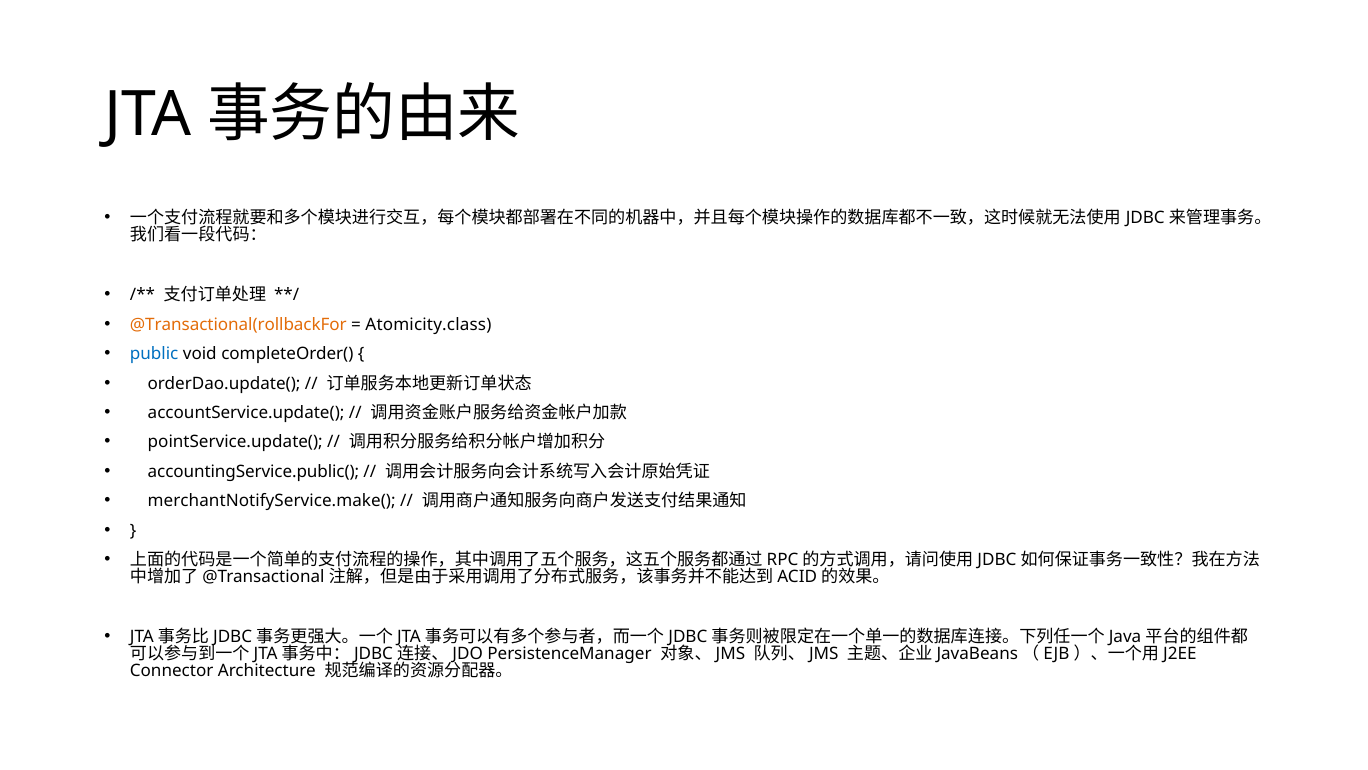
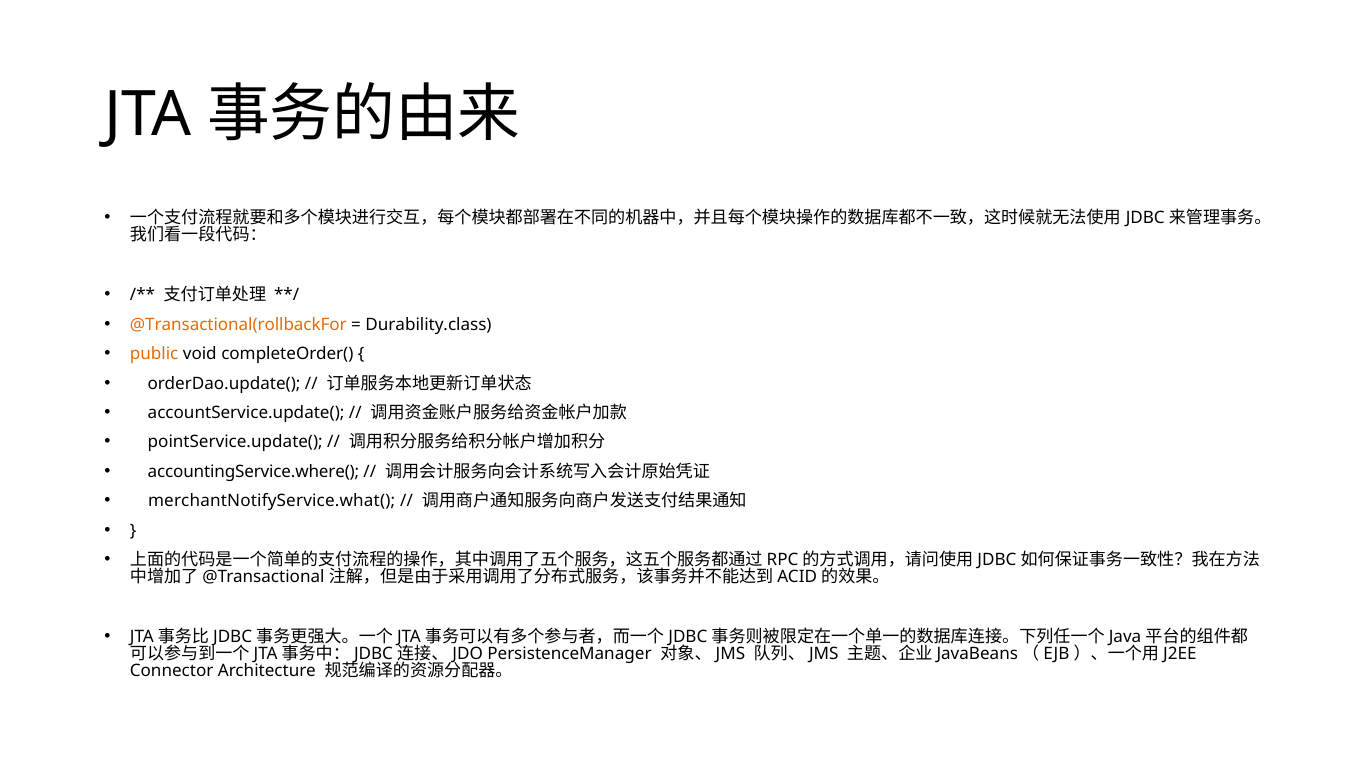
Atomicity.class: Atomicity.class -> Durability.class
public colour: blue -> orange
accountingService.public(: accountingService.public( -> accountingService.where(
merchantNotifyService.make(: merchantNotifyService.make( -> merchantNotifyService.what(
